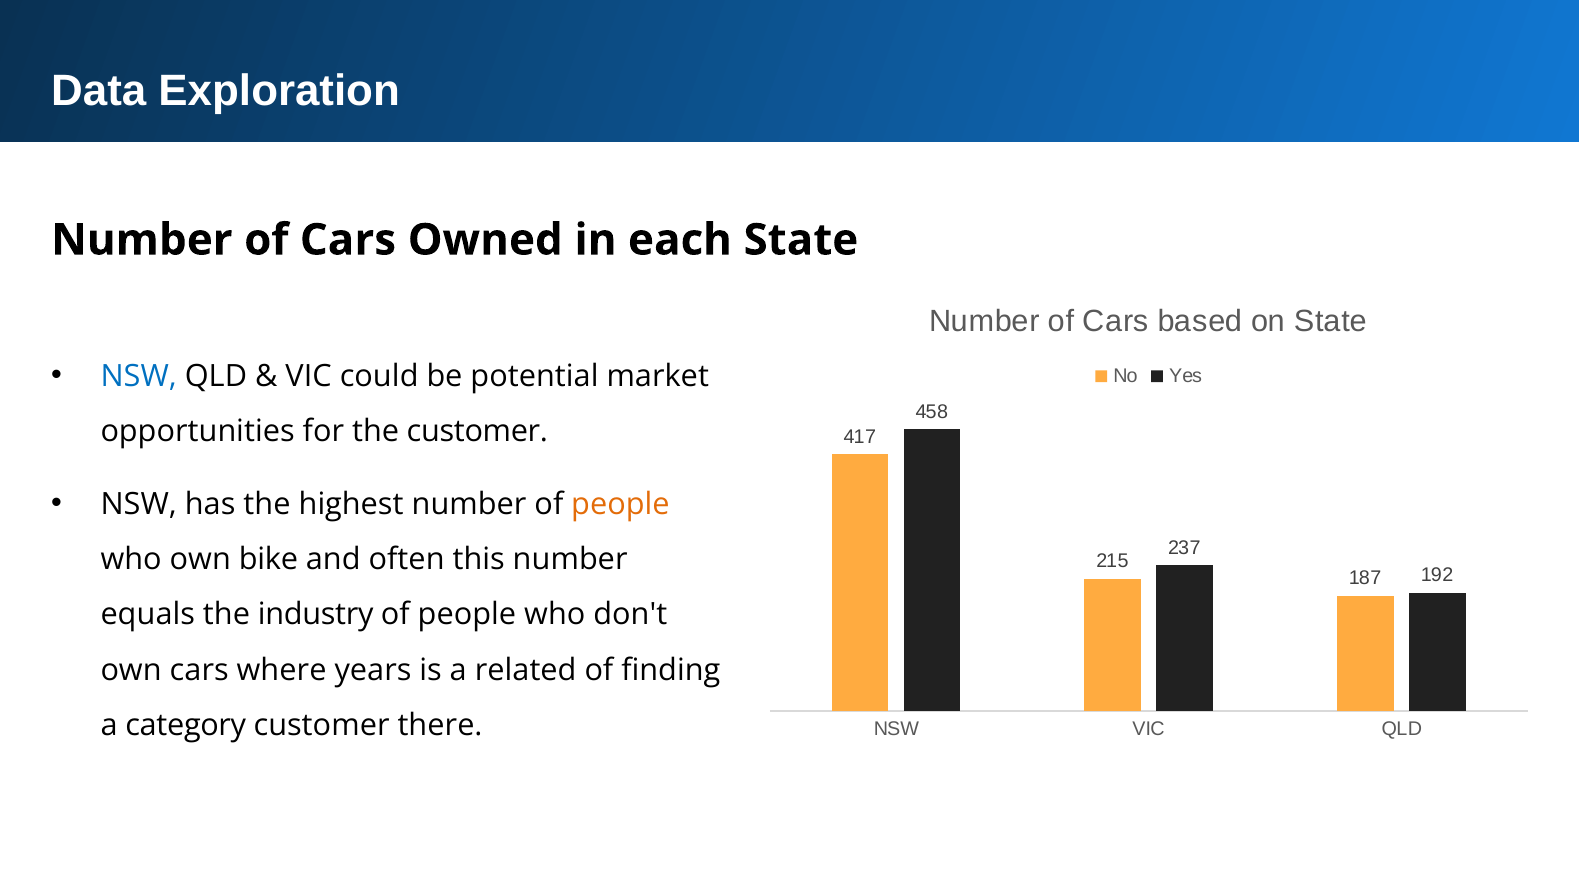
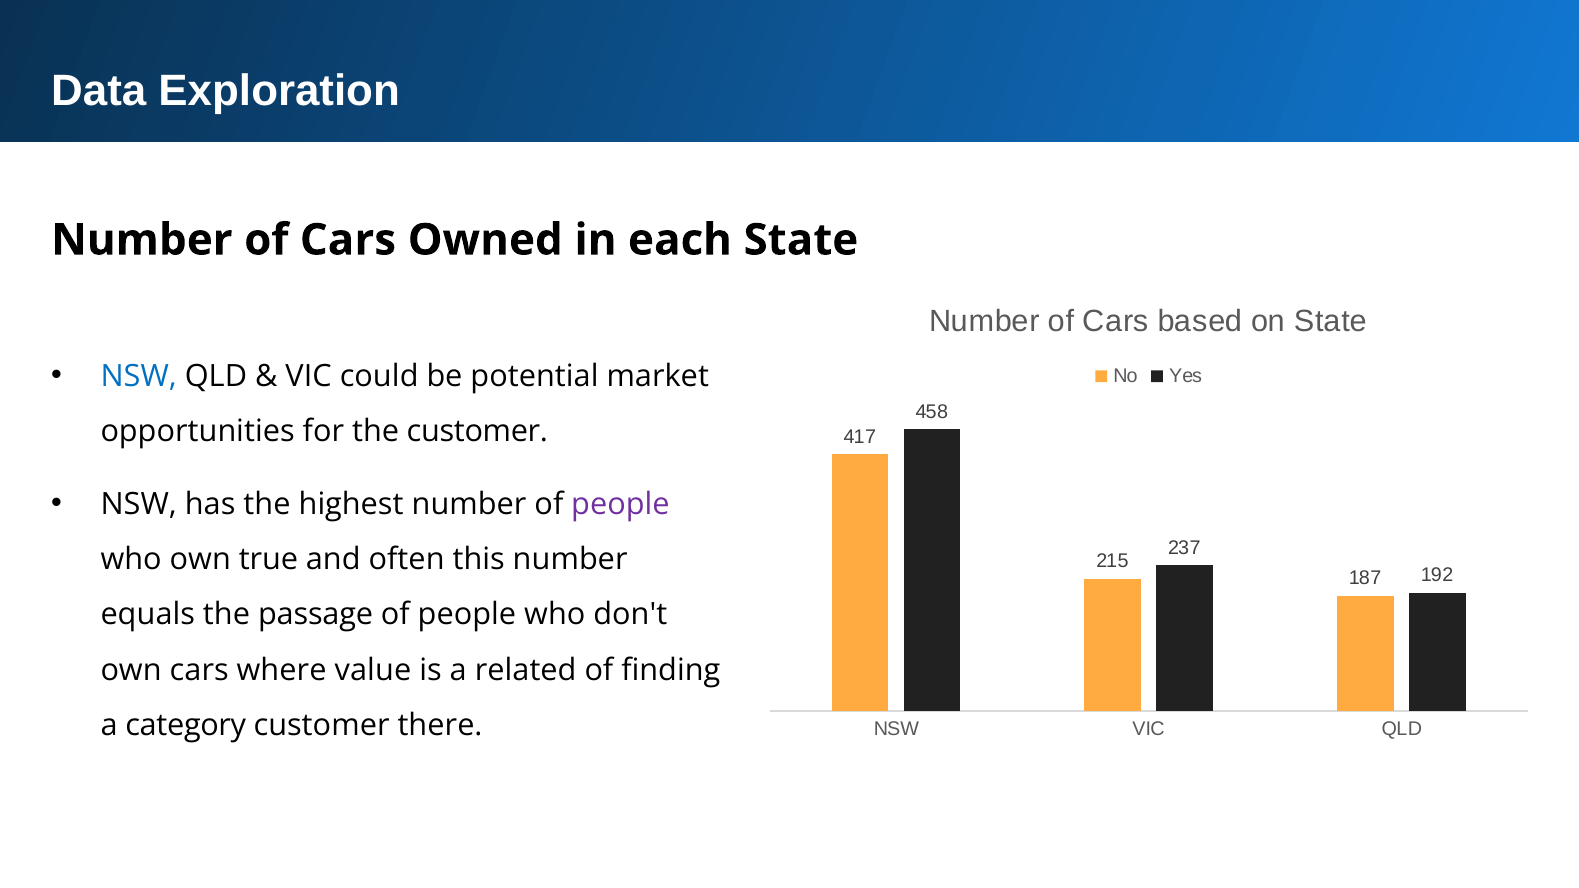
people at (620, 504) colour: orange -> purple
bike: bike -> true
industry: industry -> passage
years: years -> value
